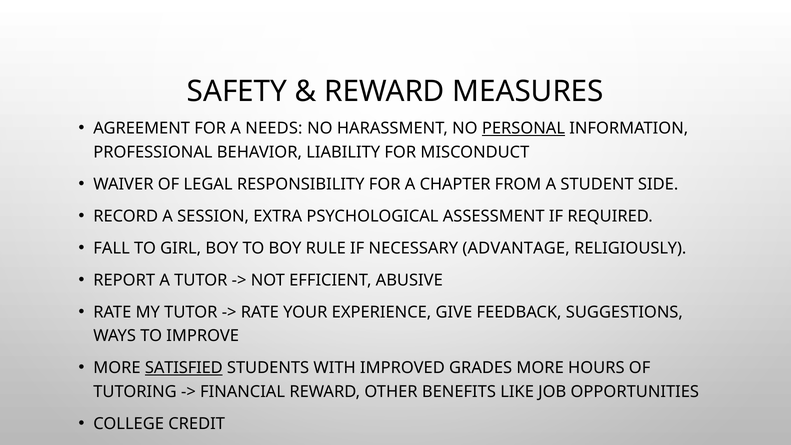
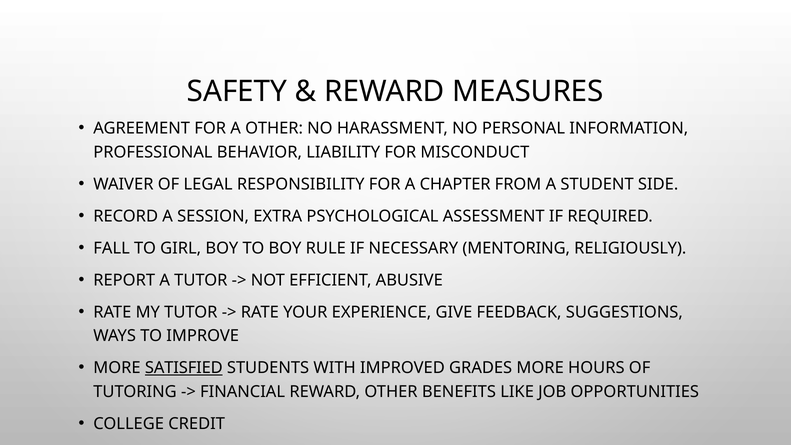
A NEEDS: NEEDS -> OTHER
PERSONAL underline: present -> none
ADVANTAGE: ADVANTAGE -> MENTORING
